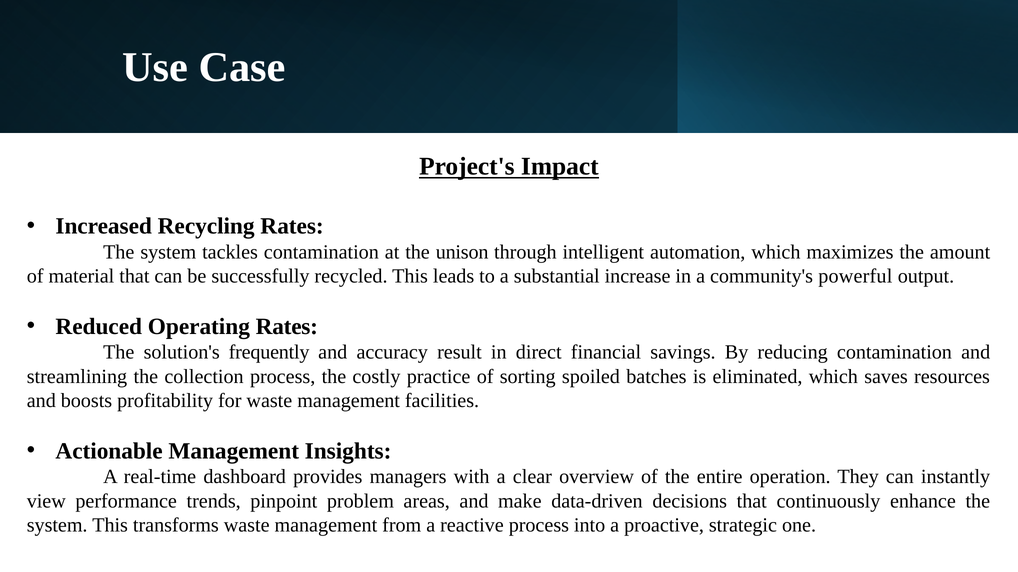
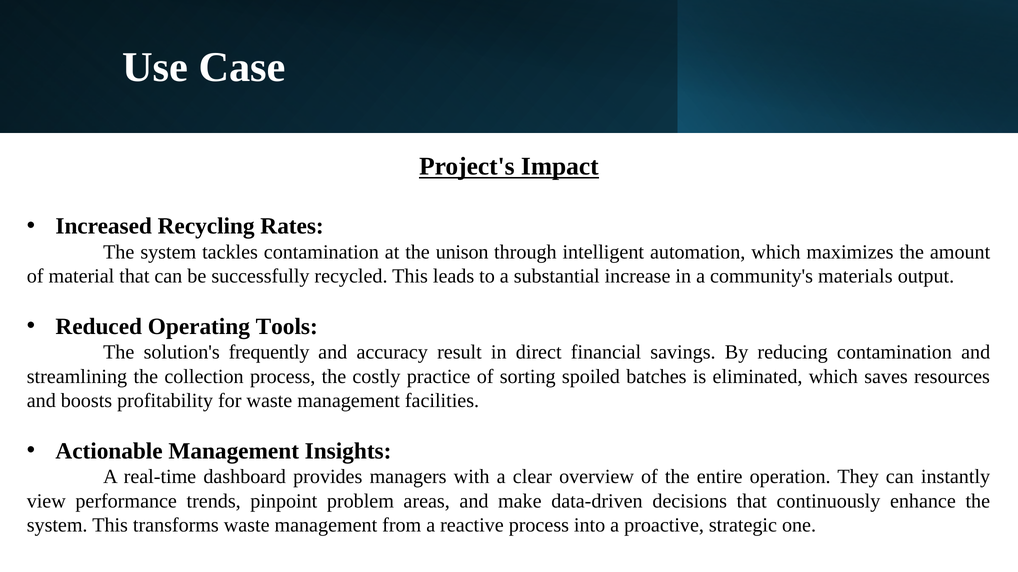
powerful: powerful -> materials
Operating Rates: Rates -> Tools
